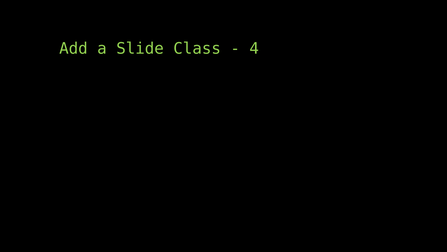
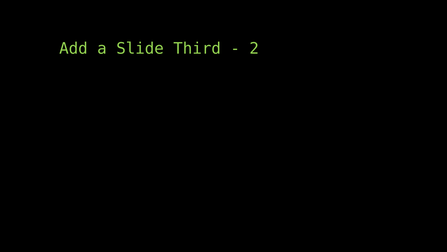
Class: Class -> Third
4: 4 -> 2
